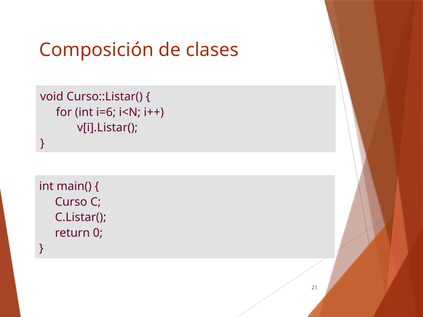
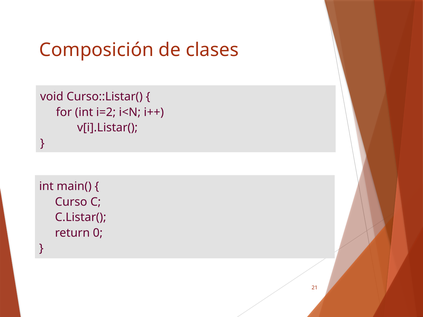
i=6: i=6 -> i=2
